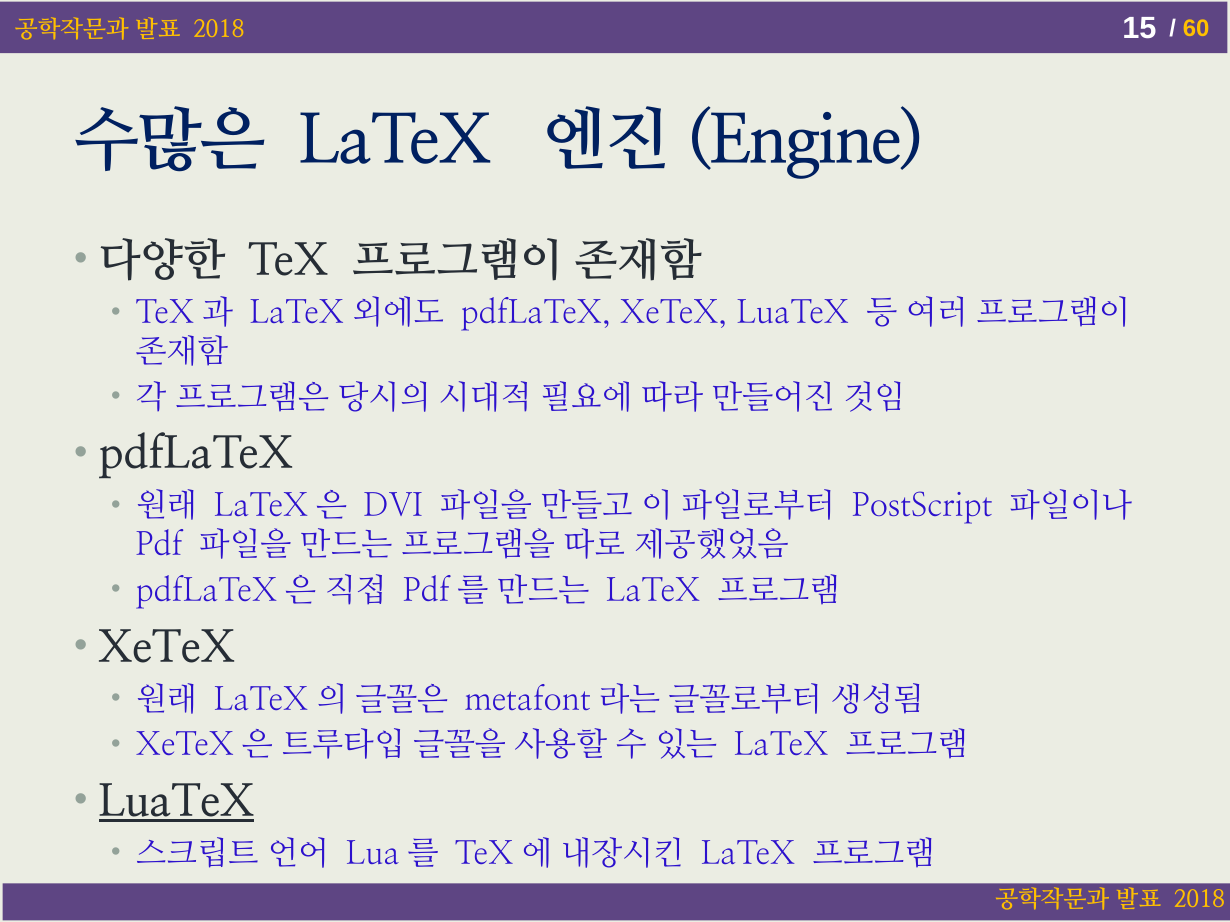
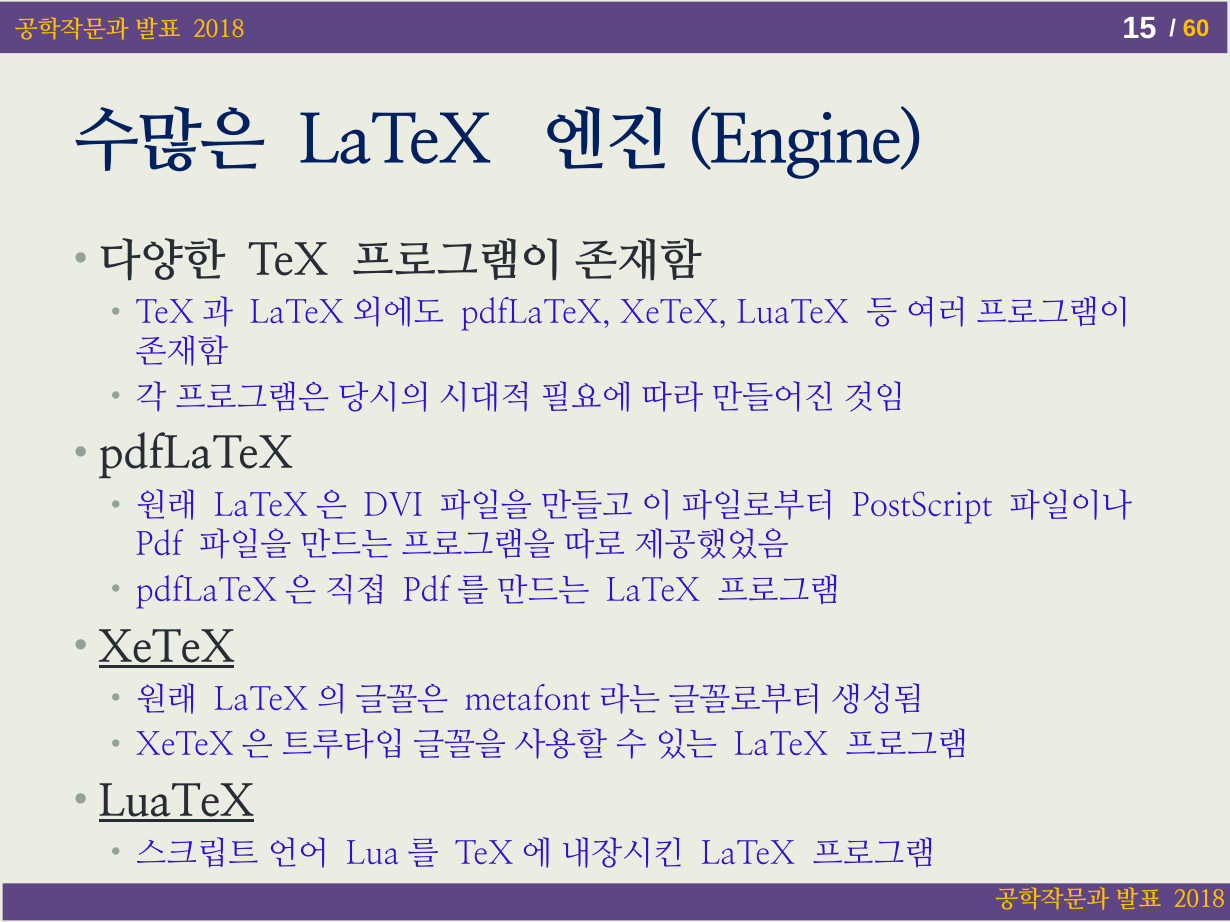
XeTeX at (167, 648) underline: none -> present
